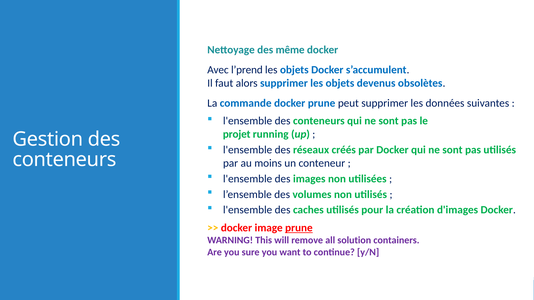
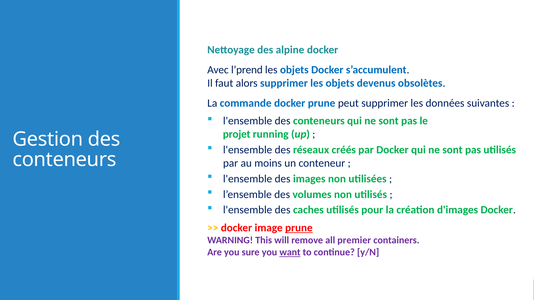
même: même -> alpine
solution: solution -> premier
want underline: none -> present
